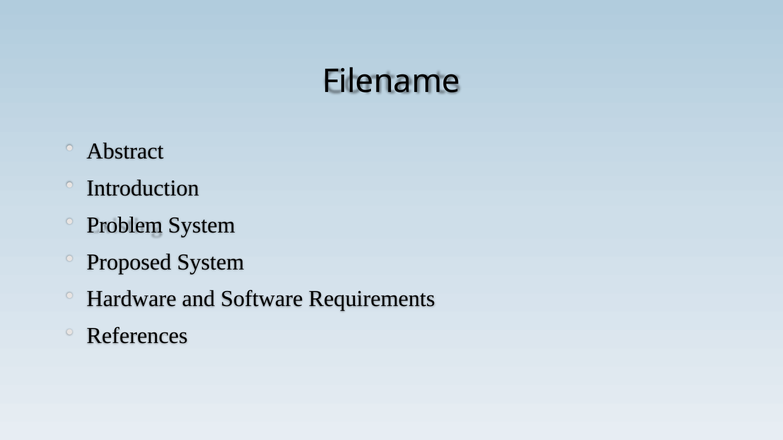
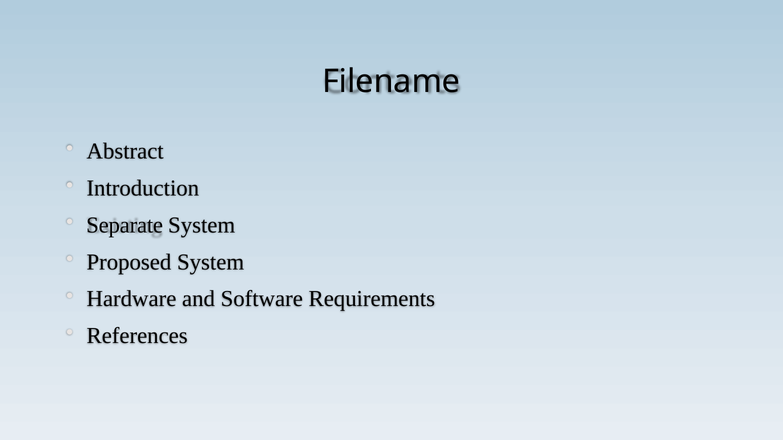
Problem: Problem -> Separate
